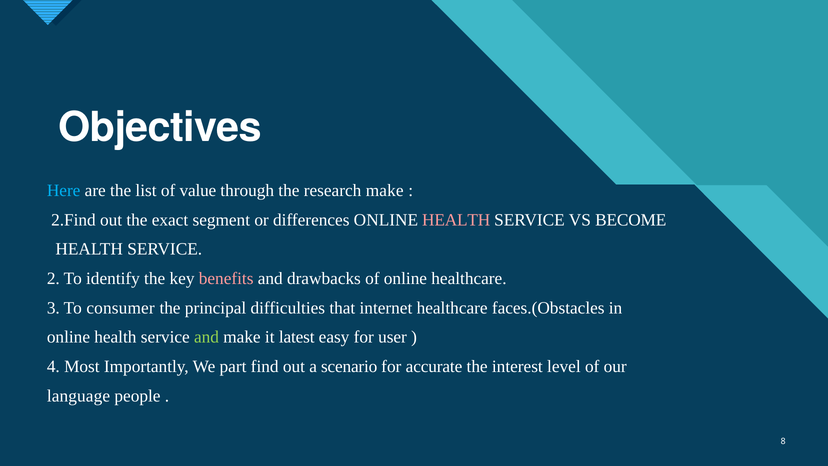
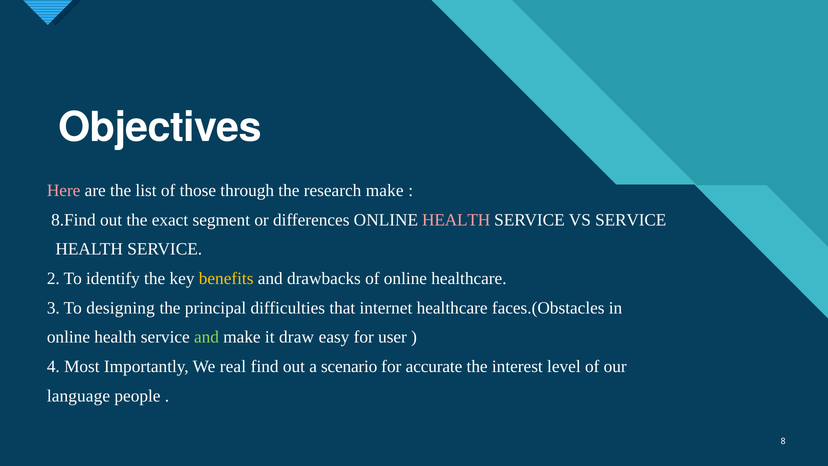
Here colour: light blue -> pink
value: value -> those
2.Find: 2.Find -> 8.Find
VS BECOME: BECOME -> SERVICE
benefits colour: pink -> yellow
consumer: consumer -> designing
latest: latest -> draw
part: part -> real
